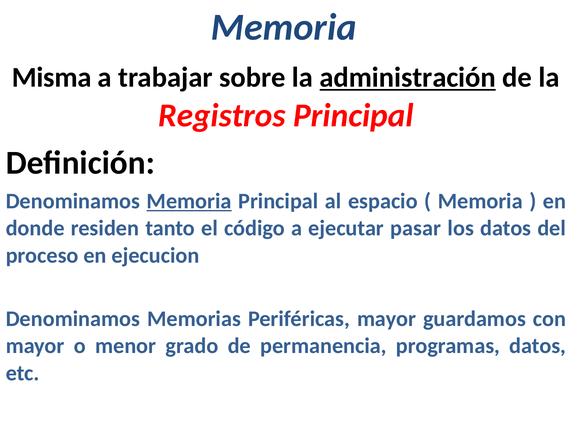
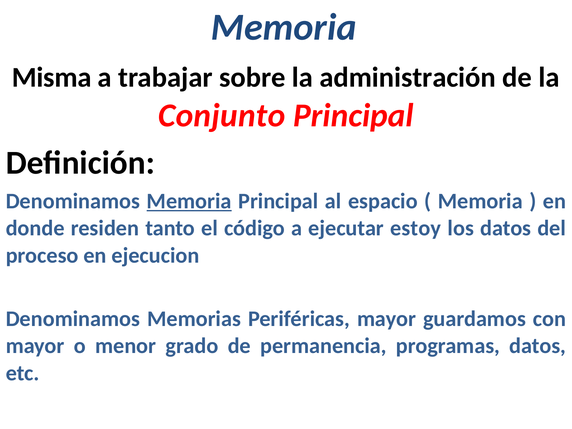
administración underline: present -> none
Registros: Registros -> Conjunto
pasar: pasar -> estoy
